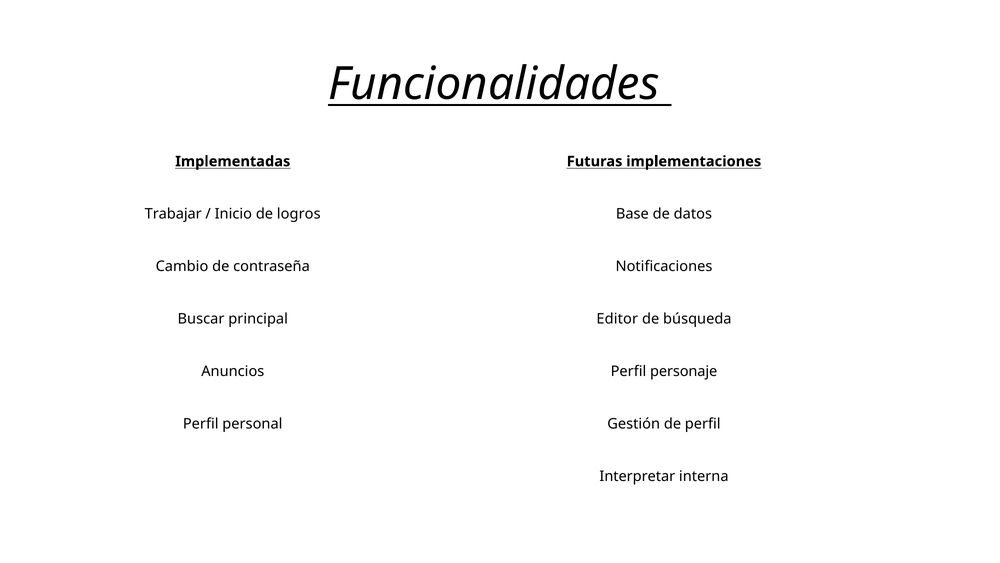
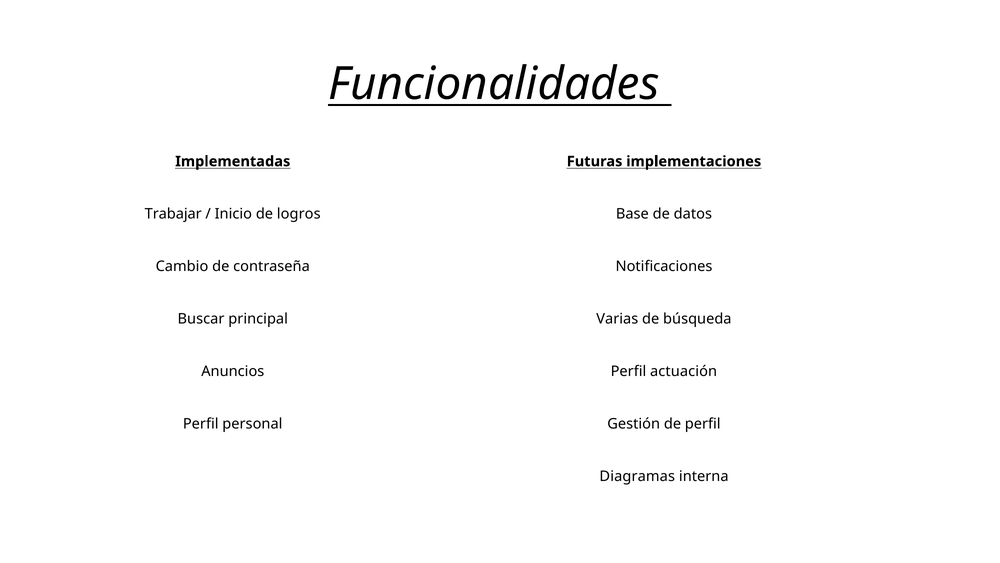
Editor: Editor -> Varias
personaje: personaje -> actuación
Interpretar: Interpretar -> Diagramas
